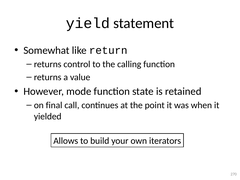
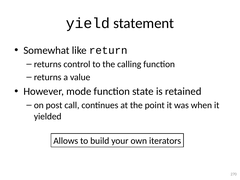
final: final -> post
